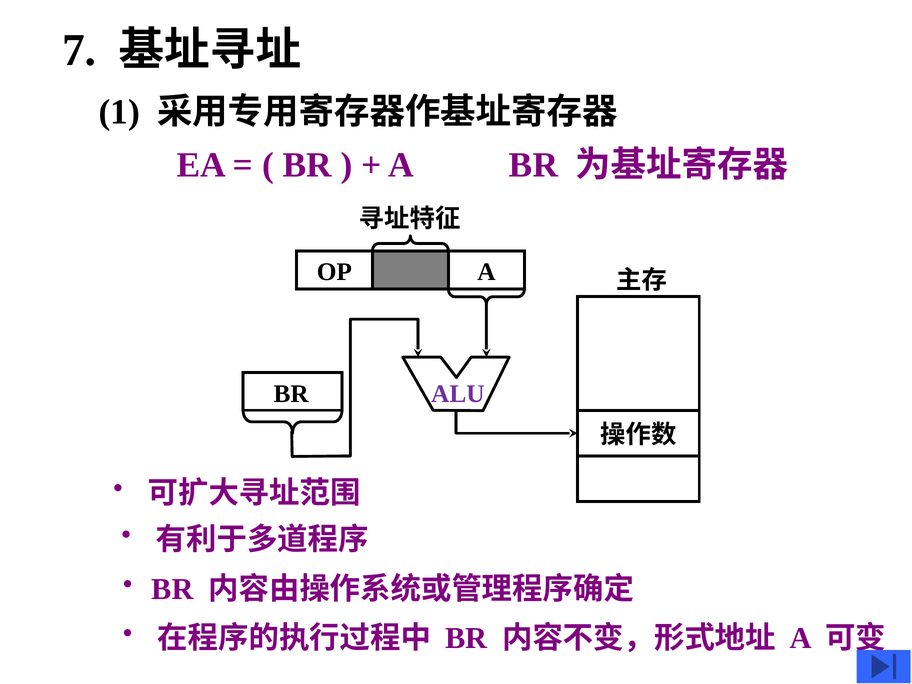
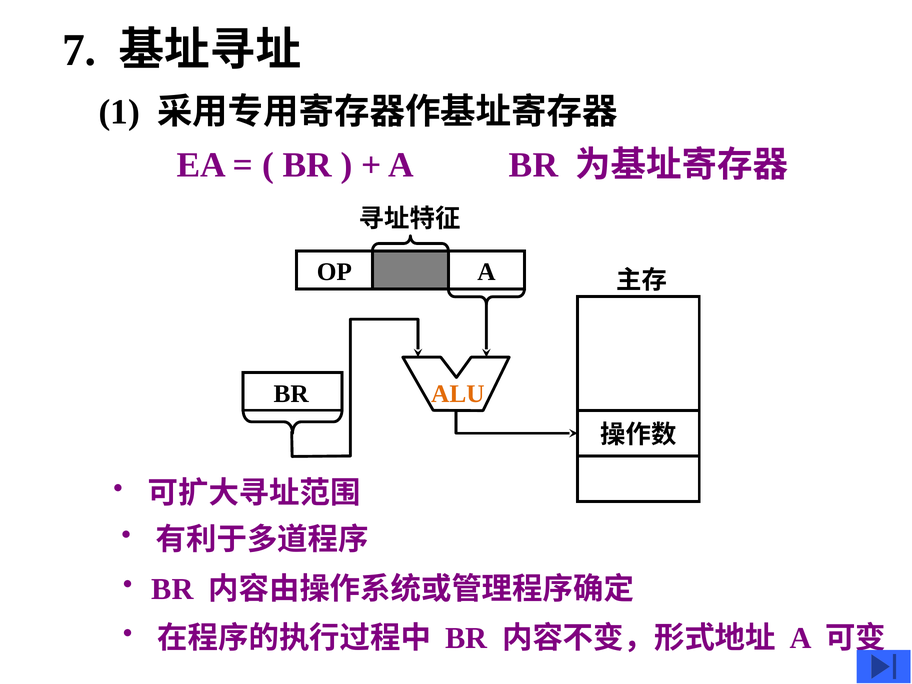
ALU colour: purple -> orange
